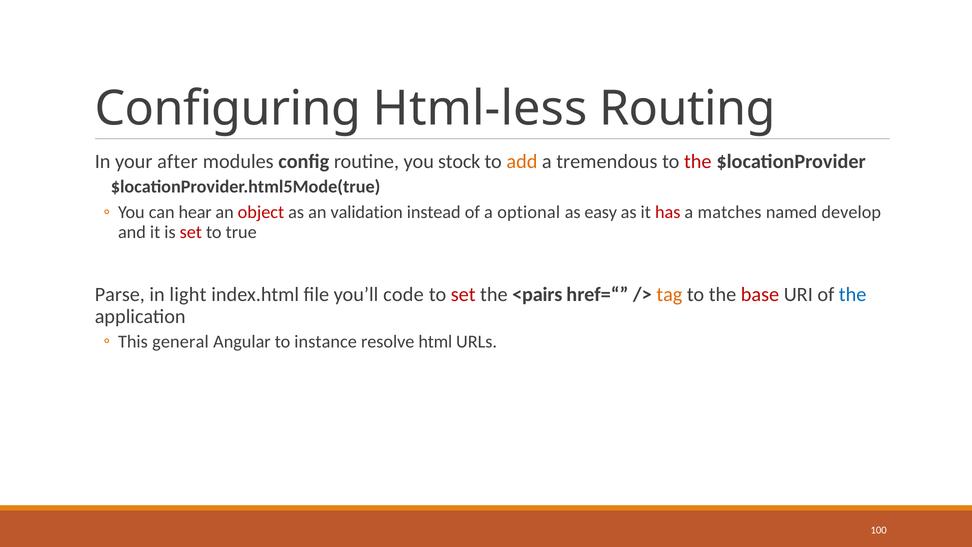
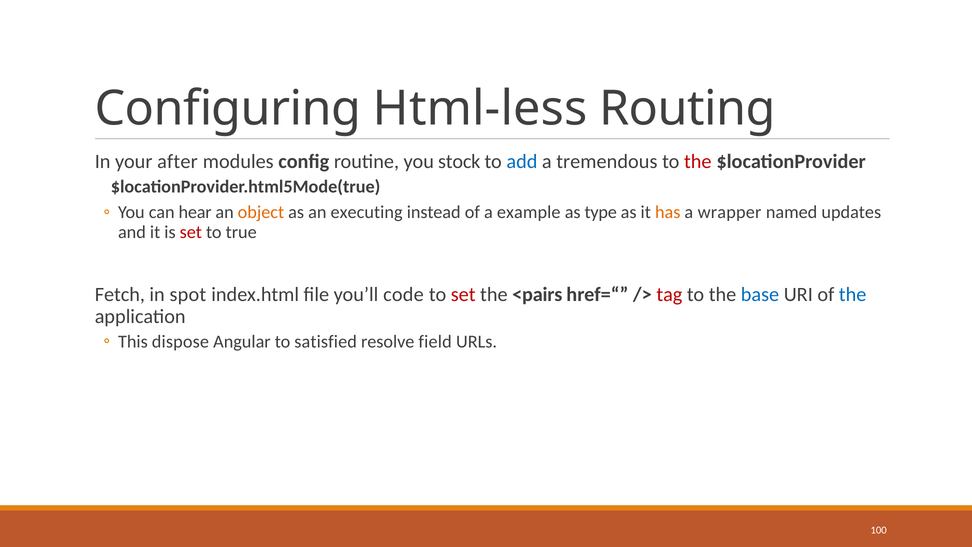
add colour: orange -> blue
object colour: red -> orange
validation: validation -> executing
optional: optional -> example
easy: easy -> type
has colour: red -> orange
matches: matches -> wrapper
develop: develop -> updates
Parse: Parse -> Fetch
light: light -> spot
tag colour: orange -> red
base colour: red -> blue
general: general -> dispose
instance: instance -> satisfied
html: html -> field
